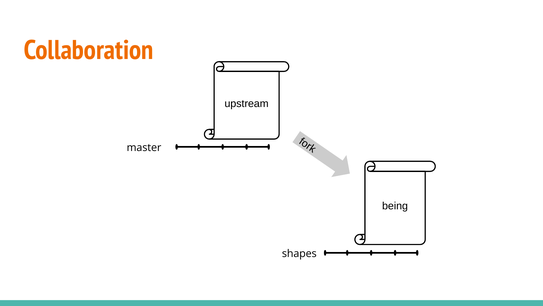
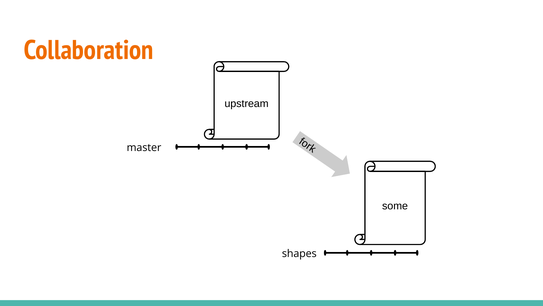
being: being -> some
